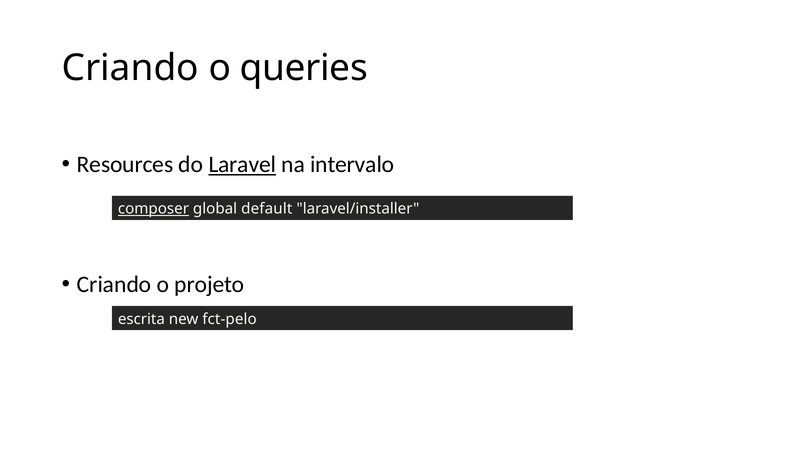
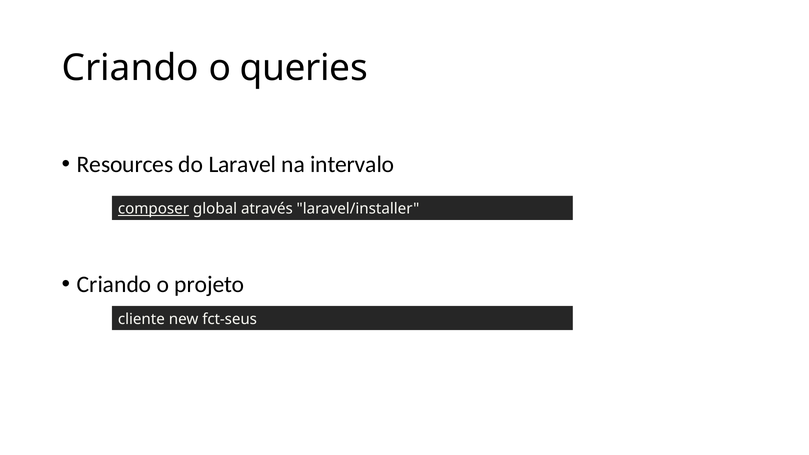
Laravel underline: present -> none
default: default -> através
escrita: escrita -> cliente
fct-pelo: fct-pelo -> fct-seus
